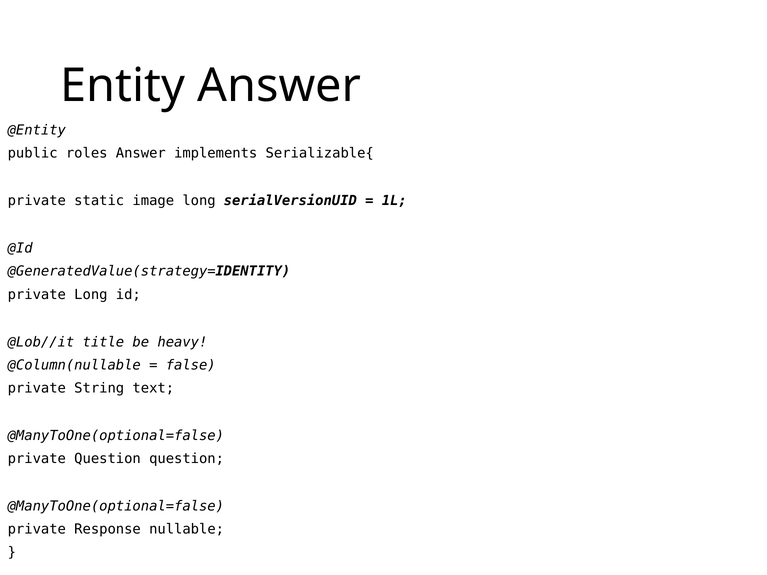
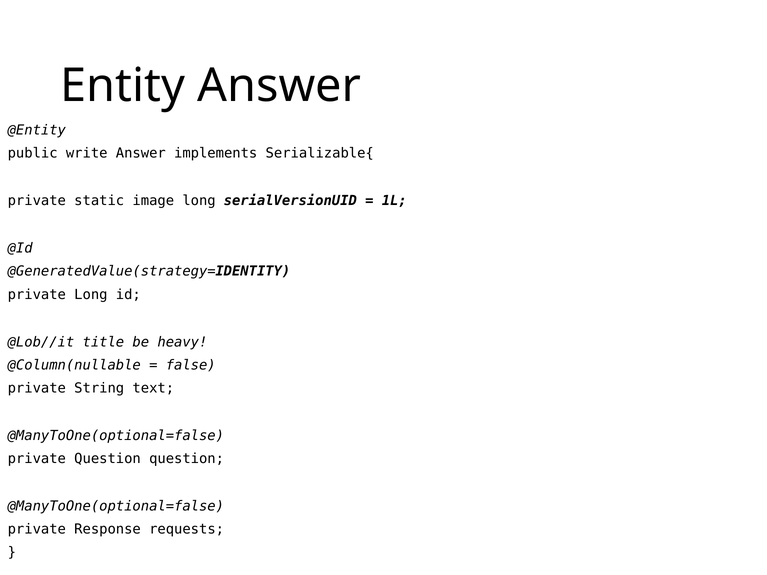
roles: roles -> write
nullable: nullable -> requests
